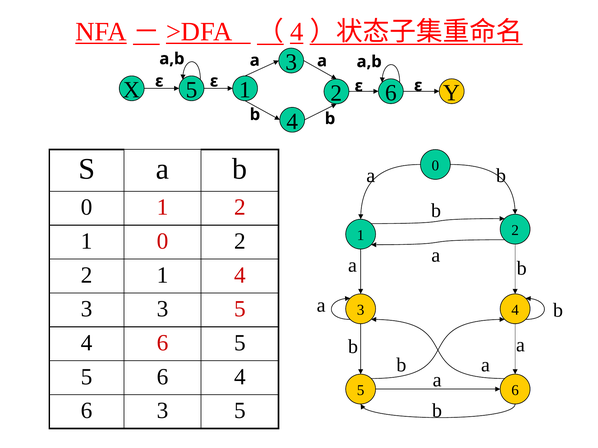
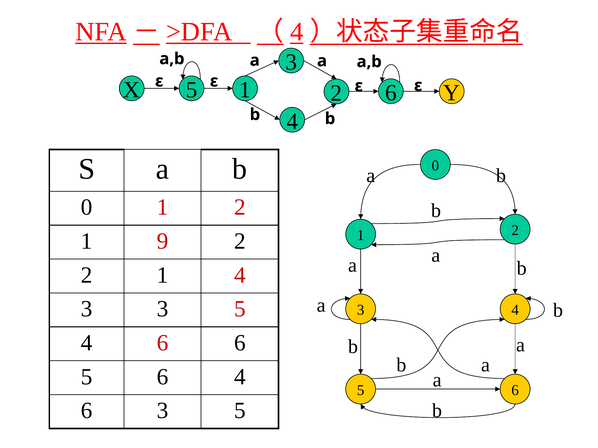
1 0: 0 -> 9
4 6 5: 5 -> 6
